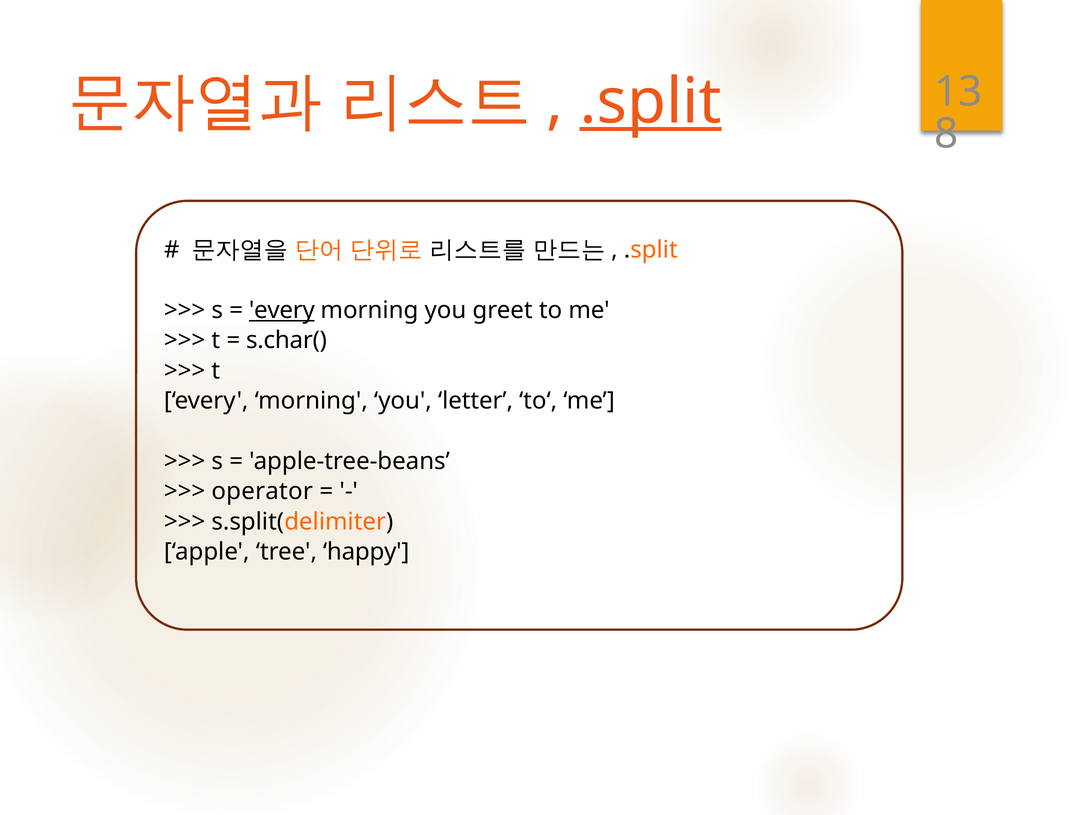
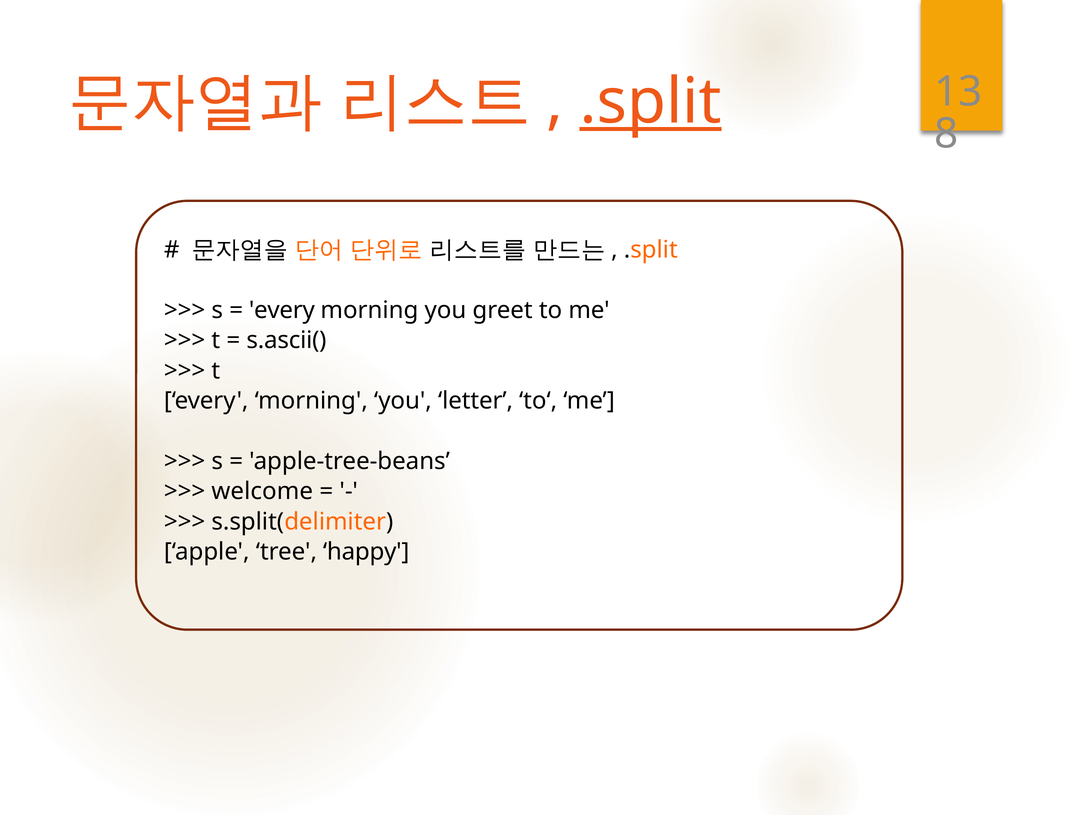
every at (282, 310) underline: present -> none
s.char(: s.char( -> s.ascii(
operator: operator -> welcome
